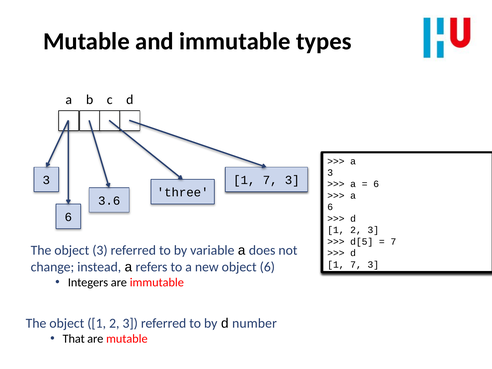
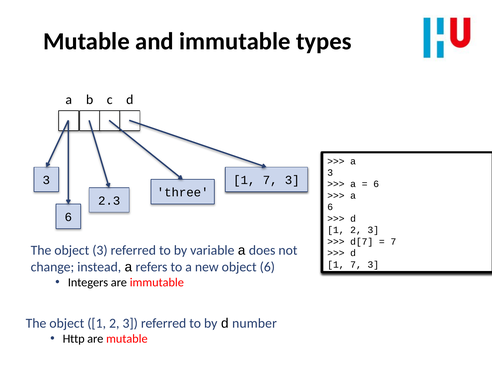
3.6: 3.6 -> 2.3
d[5: d[5 -> d[7
That: That -> Http
